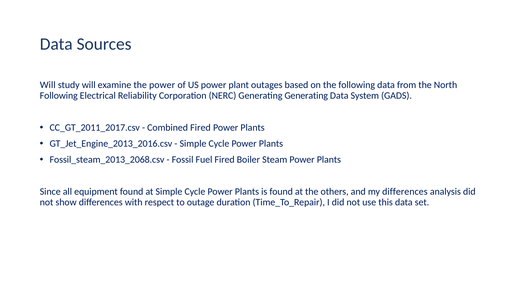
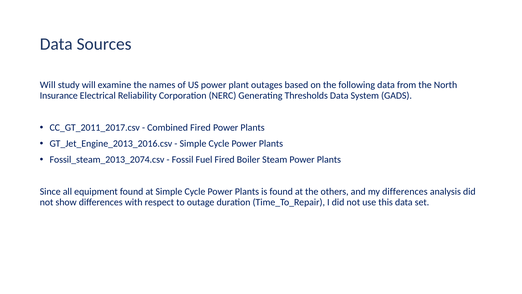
the power: power -> names
Following at (59, 95): Following -> Insurance
Generating Generating: Generating -> Thresholds
Fossil_steam_2013_2068.csv: Fossil_steam_2013_2068.csv -> Fossil_steam_2013_2074.csv
